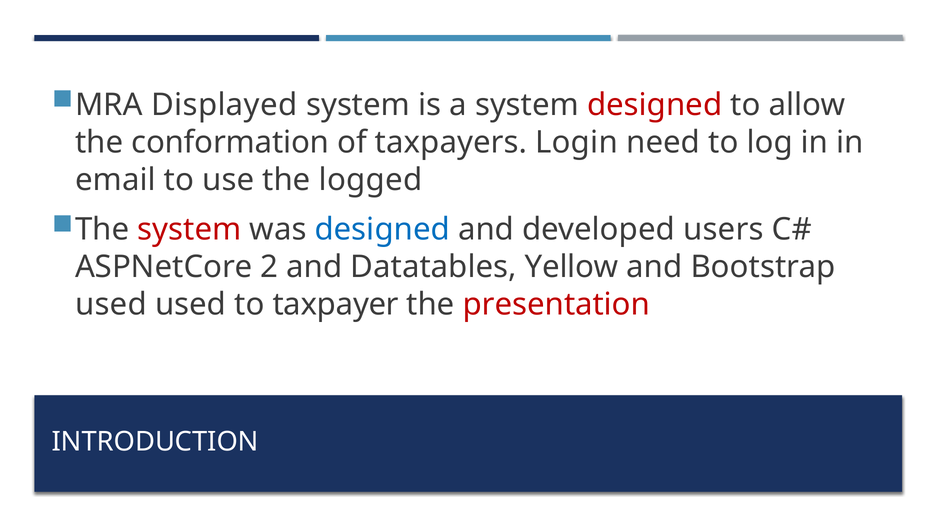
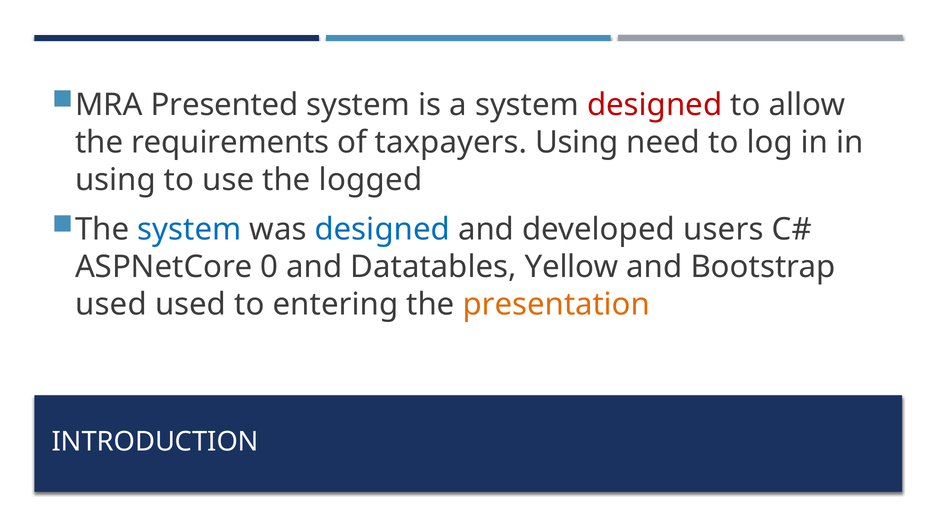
Displayed: Displayed -> Presented
conformation: conformation -> requirements
taxpayers Login: Login -> Using
email at (115, 180): email -> using
system at (189, 230) colour: red -> blue
2: 2 -> 0
taxpayer: taxpayer -> entering
presentation colour: red -> orange
